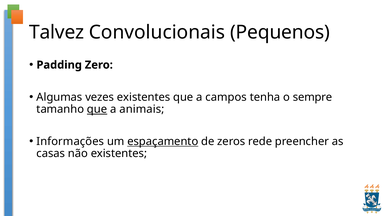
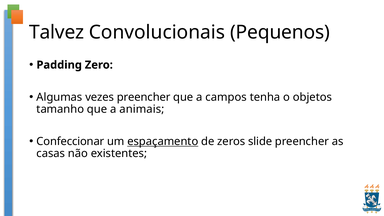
vezes existentes: existentes -> preencher
sempre: sempre -> objetos
que at (97, 109) underline: present -> none
Informações: Informações -> Confeccionar
rede: rede -> slide
